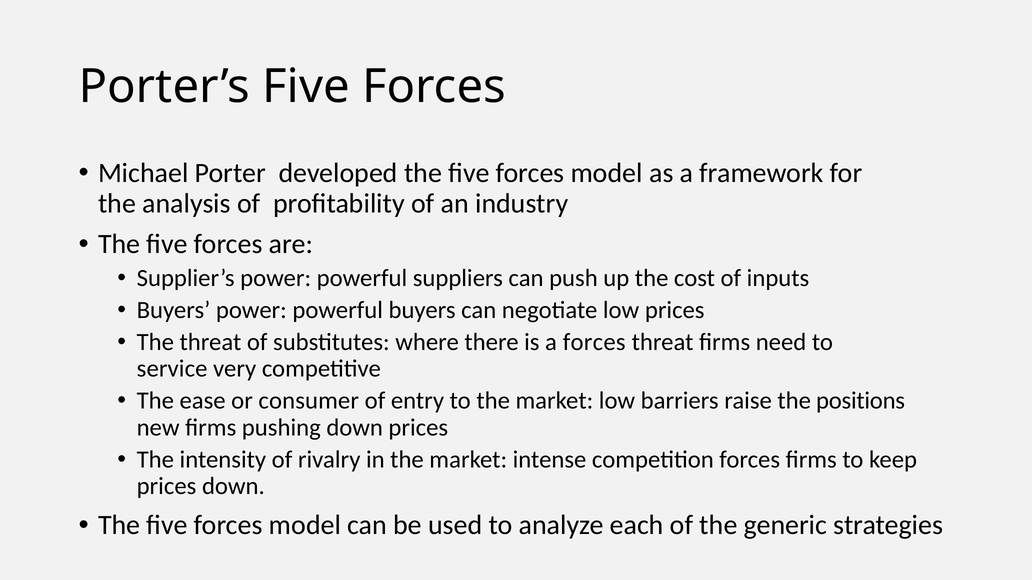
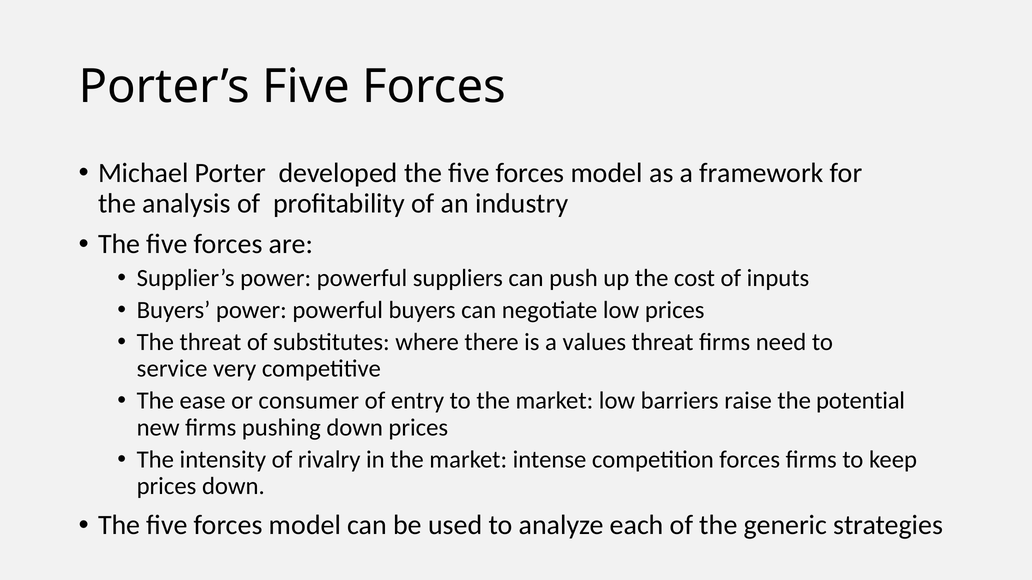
a forces: forces -> values
positions: positions -> potential
